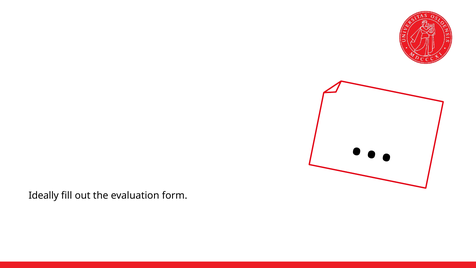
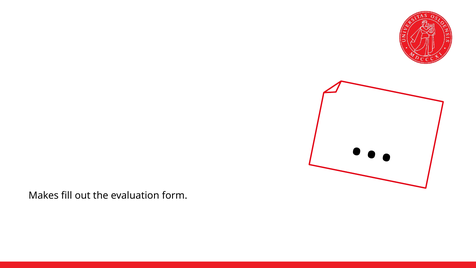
Ideally: Ideally -> Makes
